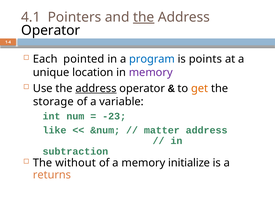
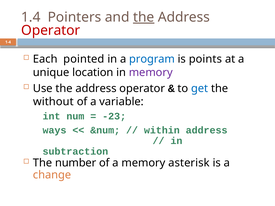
4.1: 4.1 -> 1.4
Operator at (51, 30) colour: black -> red
address at (96, 88) underline: present -> none
get colour: orange -> blue
storage: storage -> without
like: like -> ways
matter: matter -> within
without: without -> number
initialize: initialize -> asterisk
returns: returns -> change
